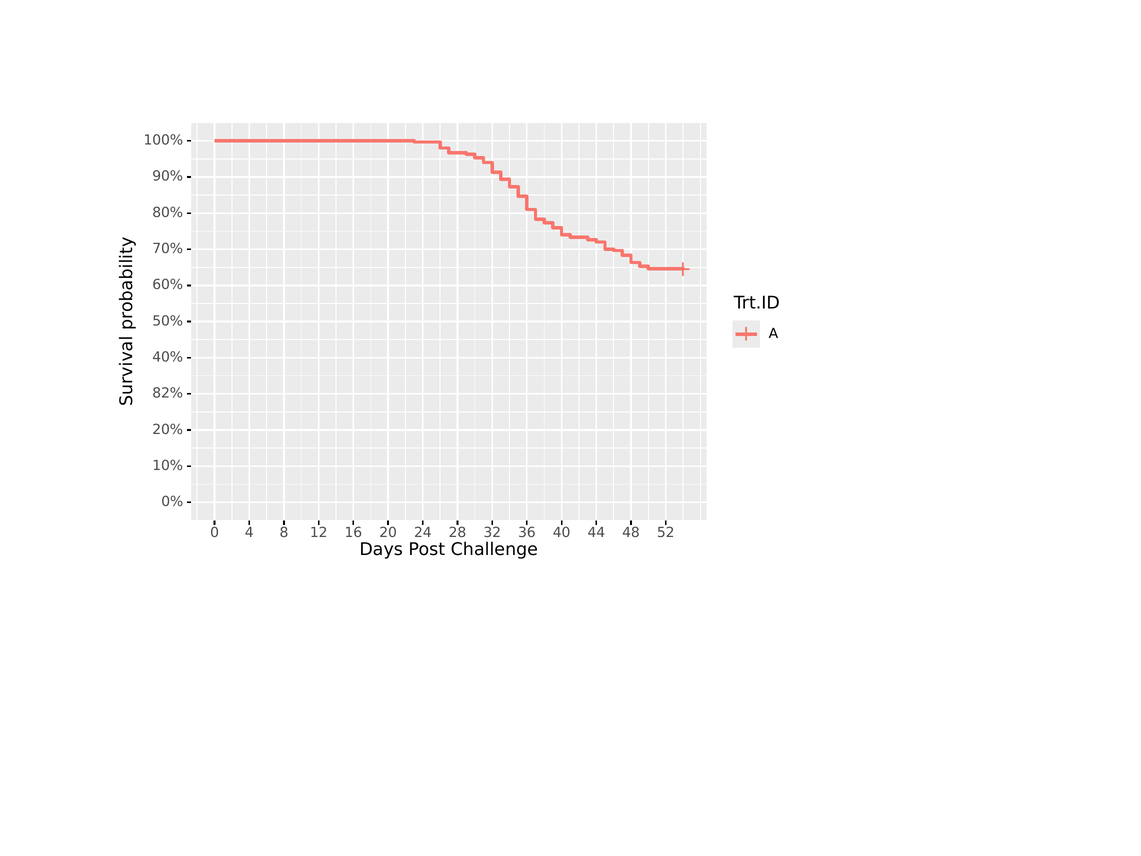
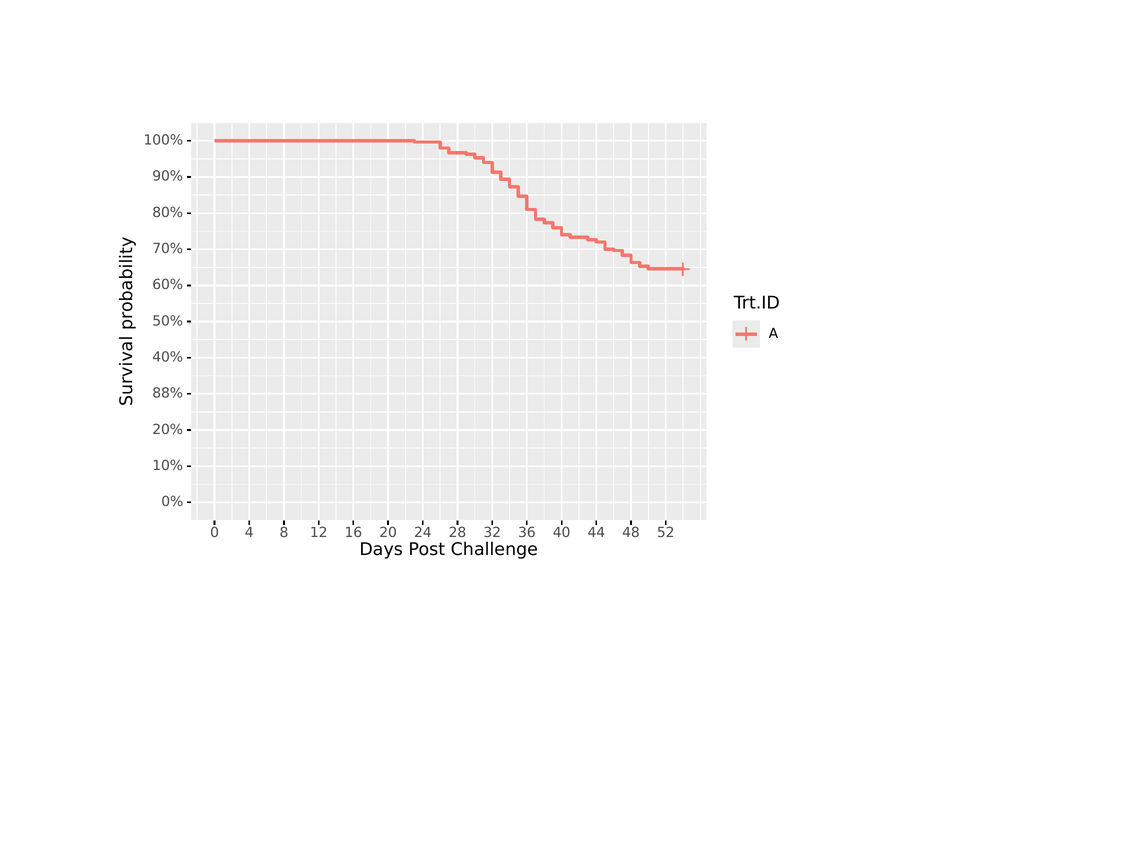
82%: 82% -> 88%
